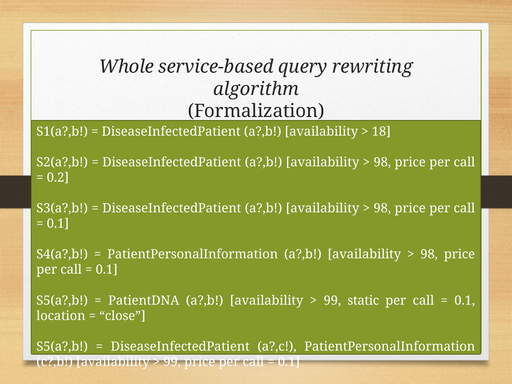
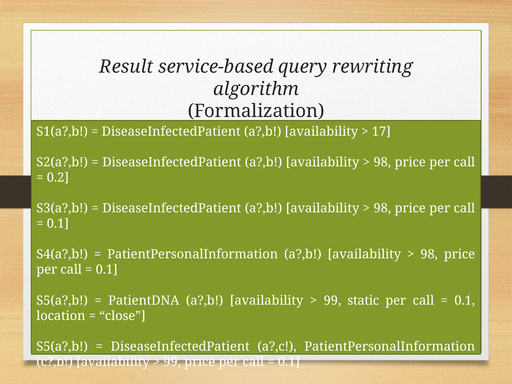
Whole: Whole -> Result
18: 18 -> 17
